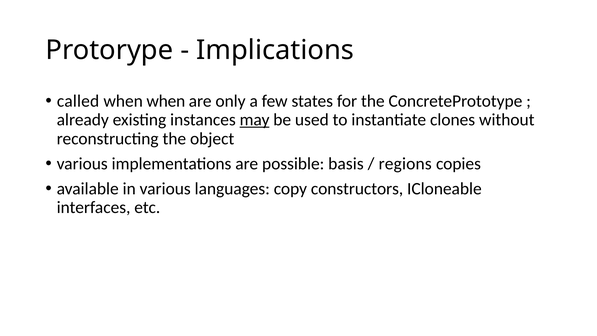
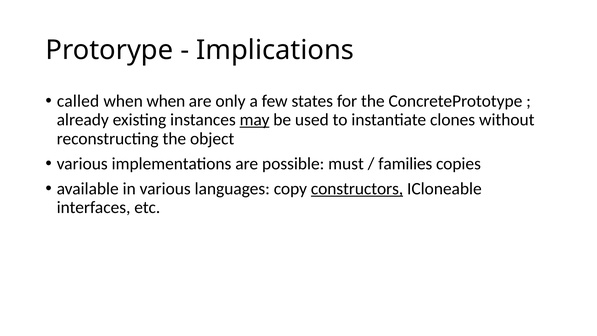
basis: basis -> must
regions: regions -> families
constructors underline: none -> present
